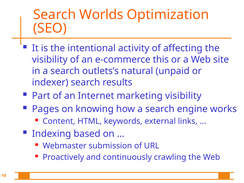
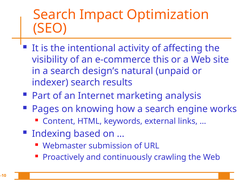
Worlds: Worlds -> Impact
outlets’s: outlets’s -> design’s
marketing visibility: visibility -> analysis
